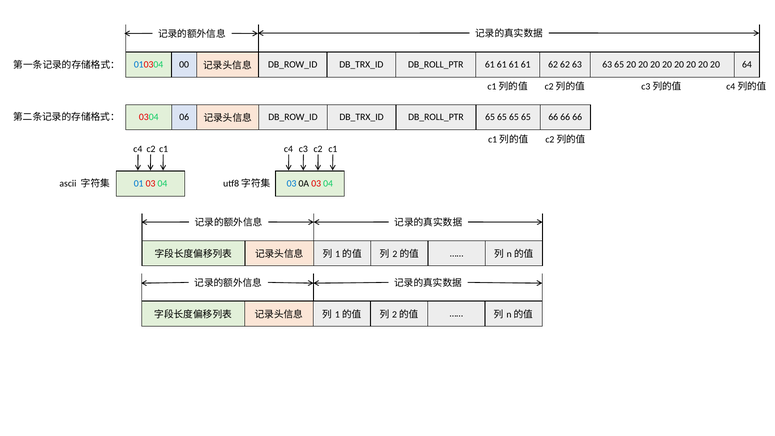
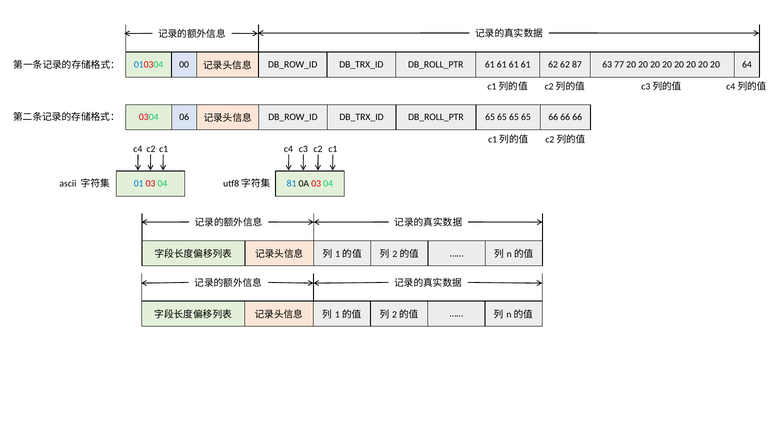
62 63: 63 -> 87
63 65: 65 -> 77
04 03: 03 -> 81
